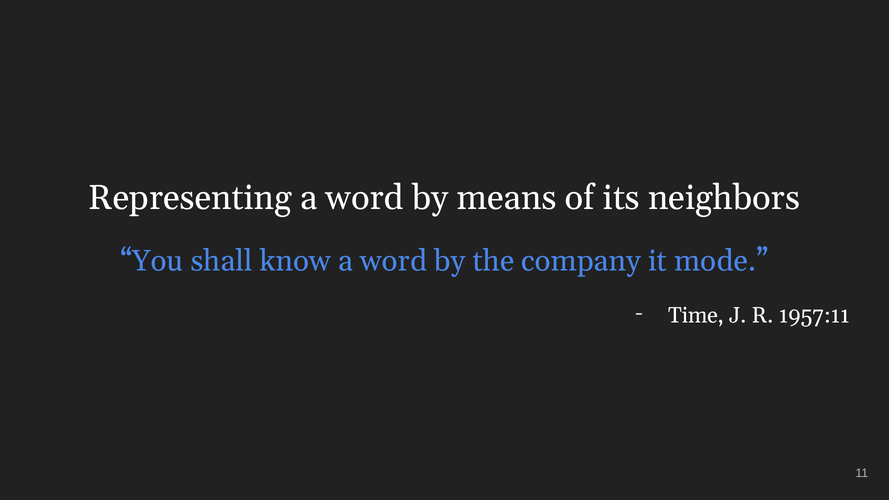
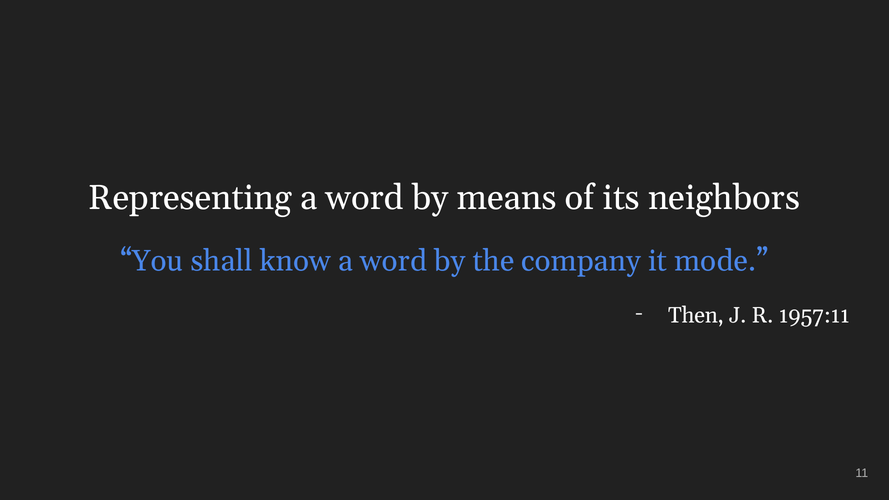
Time: Time -> Then
